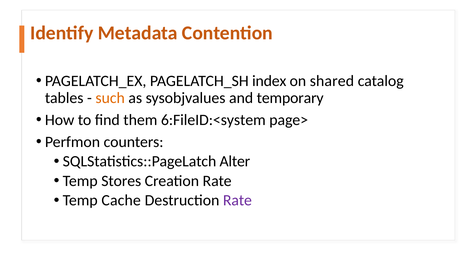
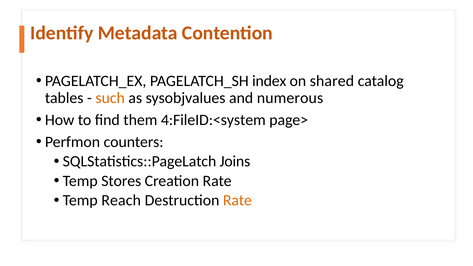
temporary: temporary -> numerous
6:FileID:<system: 6:FileID:<system -> 4:FileID:<system
Alter: Alter -> Joins
Cache: Cache -> Reach
Rate at (237, 200) colour: purple -> orange
